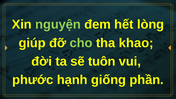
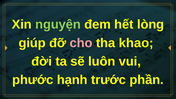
cho colour: light green -> pink
tuôn: tuôn -> luôn
giống: giống -> trước
